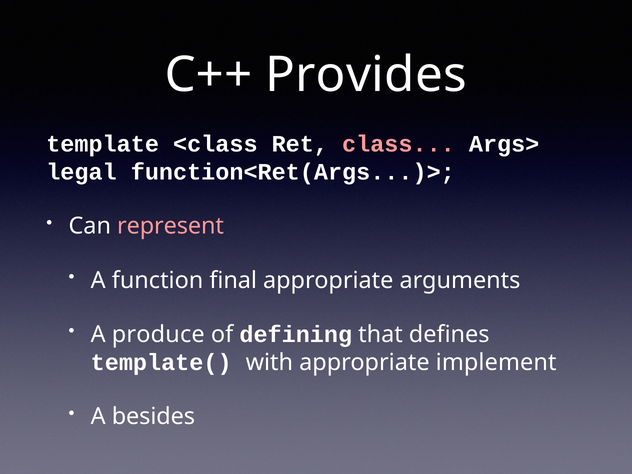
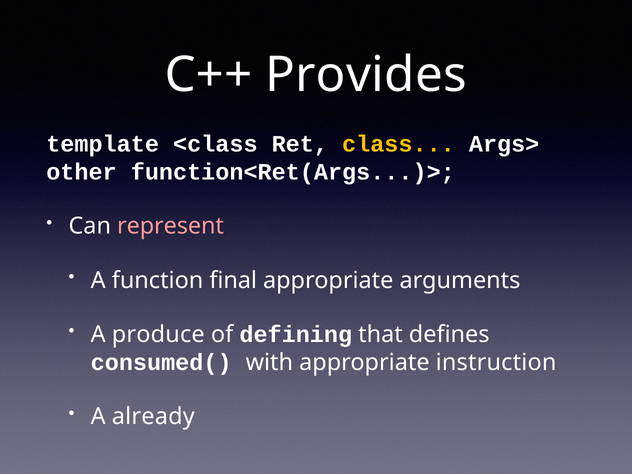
class colour: pink -> yellow
legal: legal -> other
template(: template( -> consumed(
implement: implement -> instruction
besides: besides -> already
